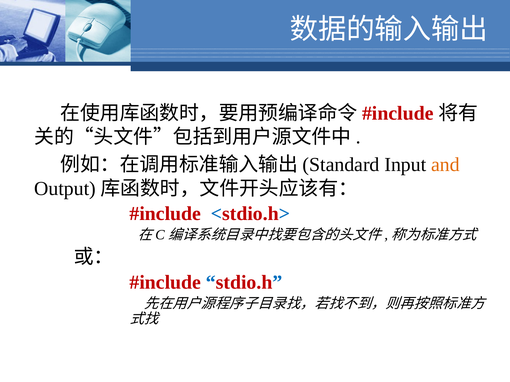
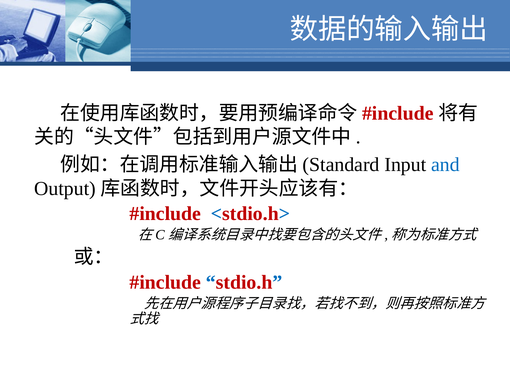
and colour: orange -> blue
